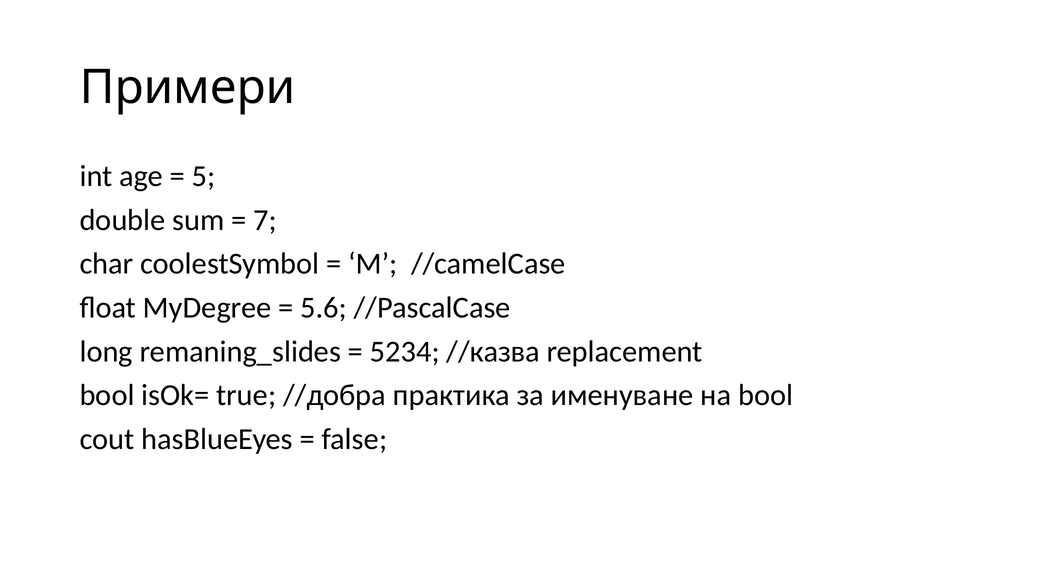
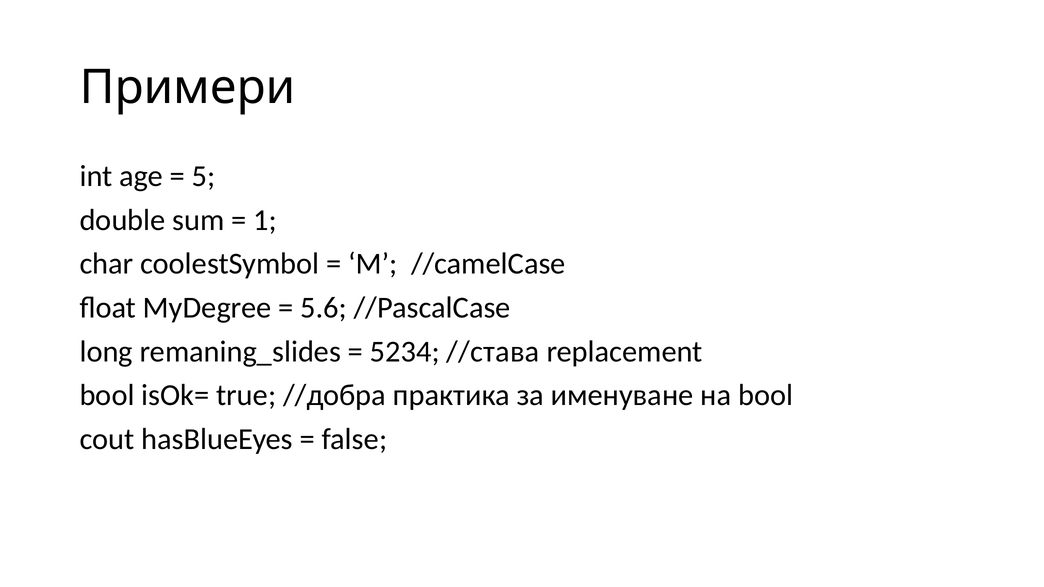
7: 7 -> 1
//казва: //казва -> //става
